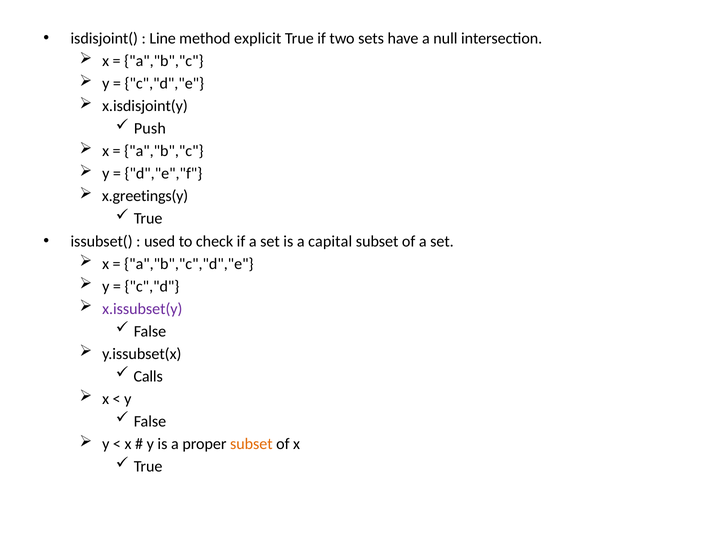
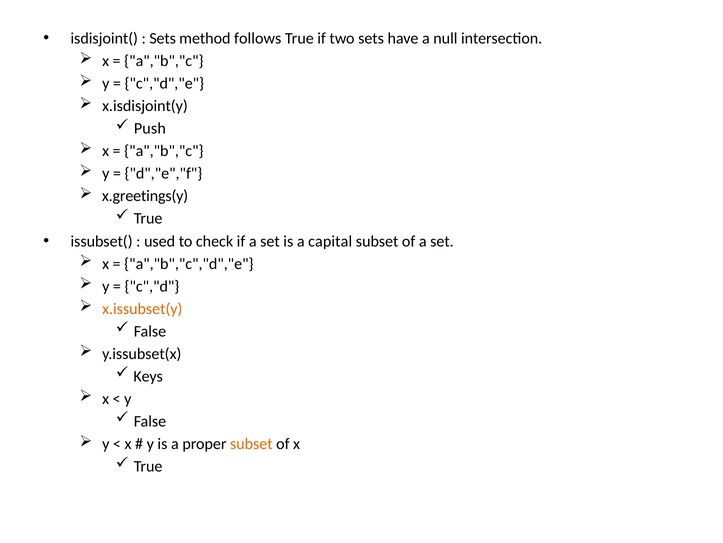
Line at (163, 38): Line -> Sets
explicit: explicit -> follows
x.issubset(y colour: purple -> orange
Calls: Calls -> Keys
